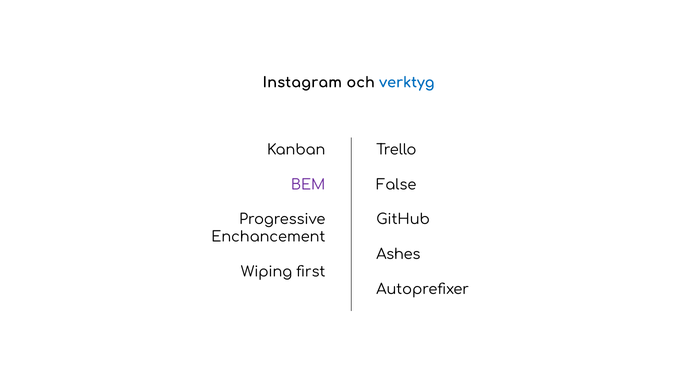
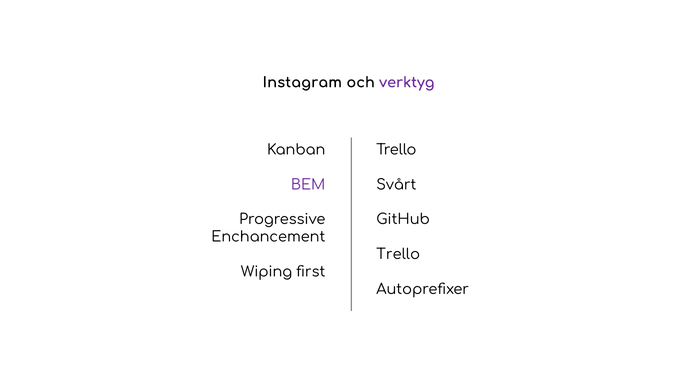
verktyg colour: blue -> purple
False: False -> Svårt
Ashes at (398, 255): Ashes -> Trello
